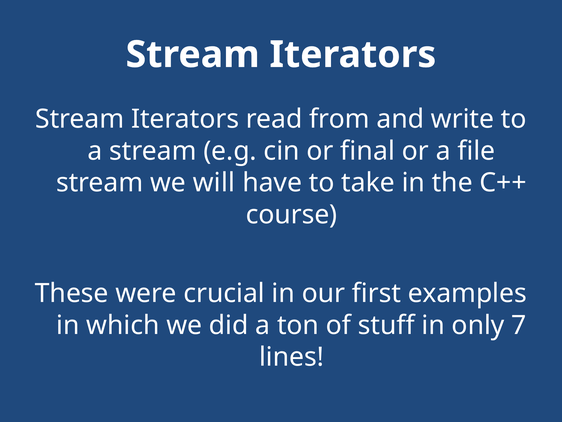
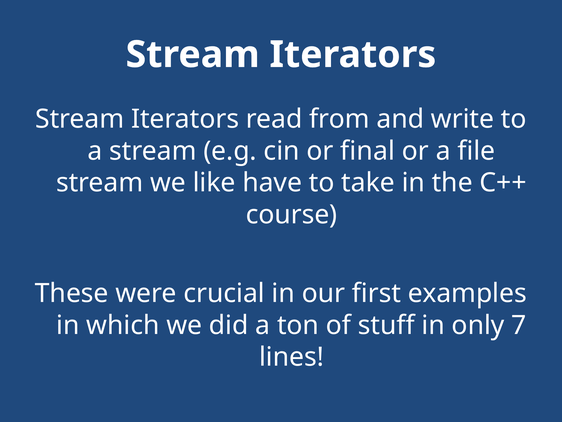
will: will -> like
